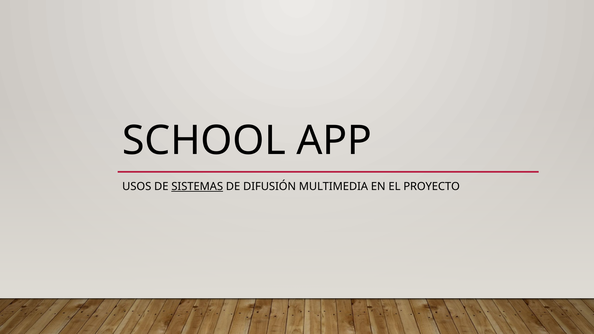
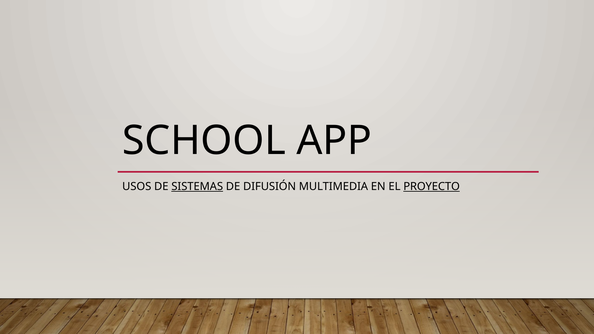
PROYECTO underline: none -> present
